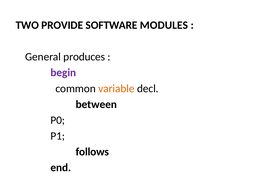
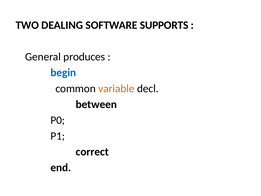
PROVIDE: PROVIDE -> DEALING
MODULES: MODULES -> SUPPORTS
begin colour: purple -> blue
follows: follows -> correct
